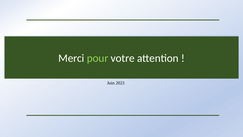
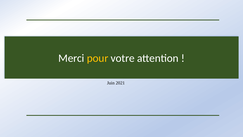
pour colour: light green -> yellow
